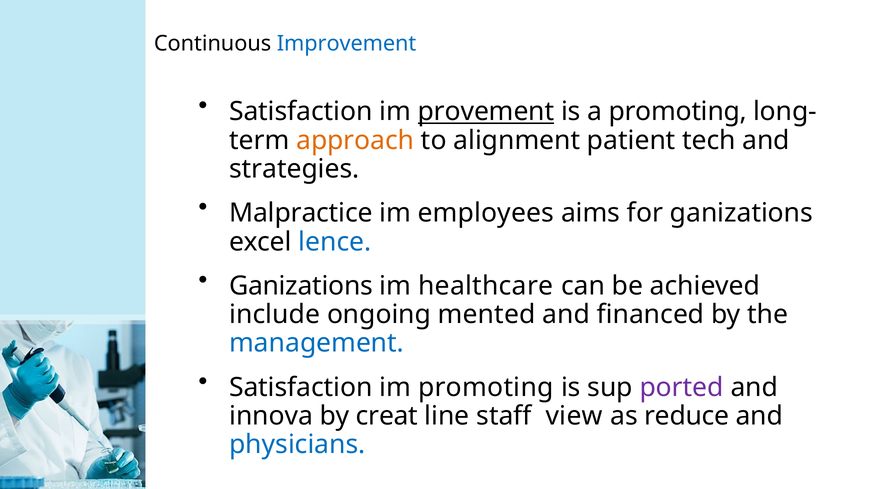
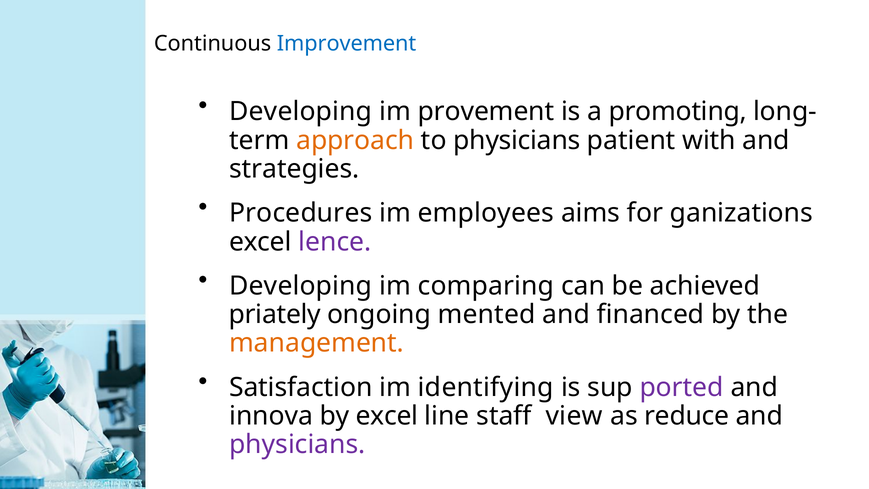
Satisfaction at (301, 112): Satisfaction -> Developing
provement underline: present -> none
to alignment: alignment -> physicians
tech: tech -> with
Malpractice: Malpractice -> Procedures
lence colour: blue -> purple
Ganizations at (301, 286): Ganizations -> Developing
healthcare: healthcare -> comparing
include: include -> priately
management colour: blue -> orange
im promoting: promoting -> identifying
by creat: creat -> excel
physicians at (297, 445) colour: blue -> purple
